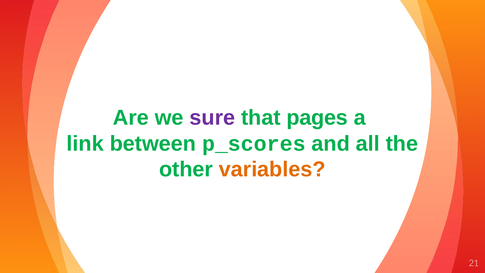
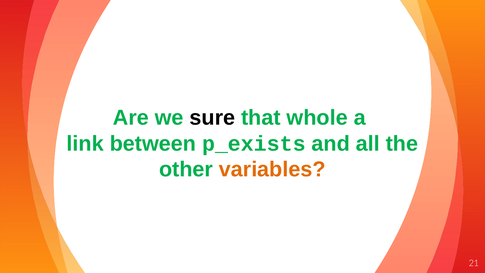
sure colour: purple -> black
pages: pages -> whole
p_scores: p_scores -> p_exists
